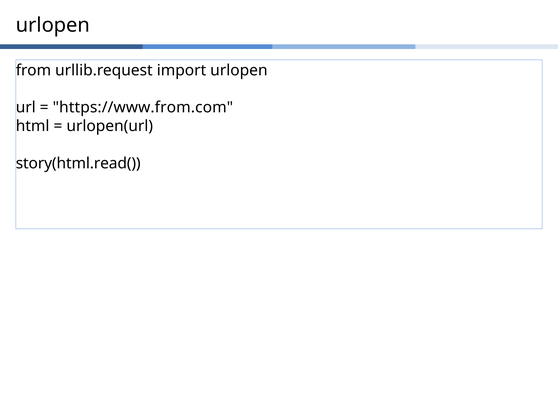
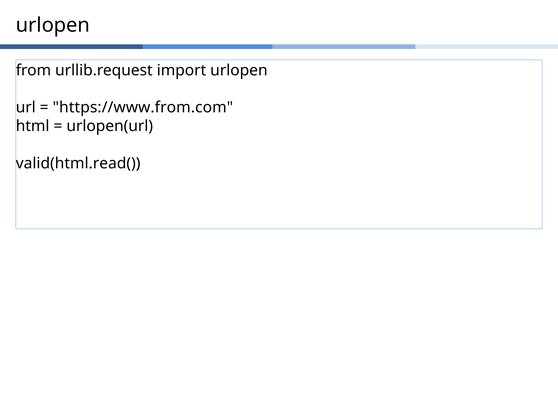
story(html.read(: story(html.read( -> valid(html.read(
